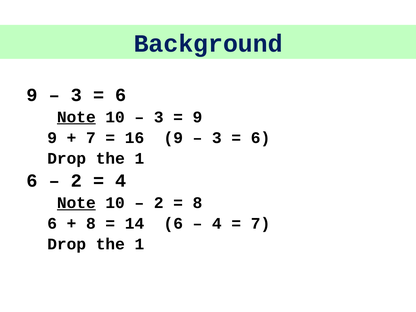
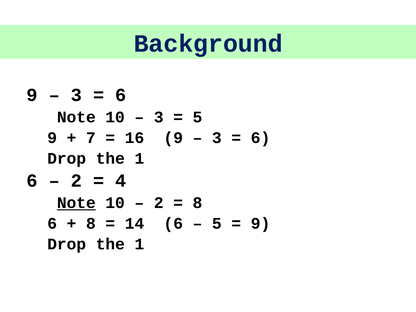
Note at (76, 117) underline: present -> none
9 at (197, 117): 9 -> 5
4 at (217, 224): 4 -> 5
7 at (261, 224): 7 -> 9
